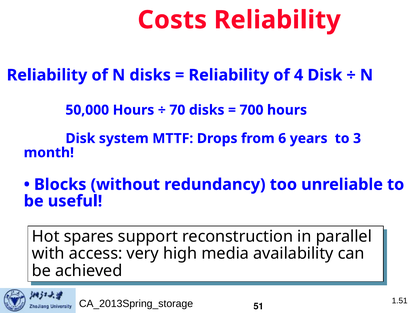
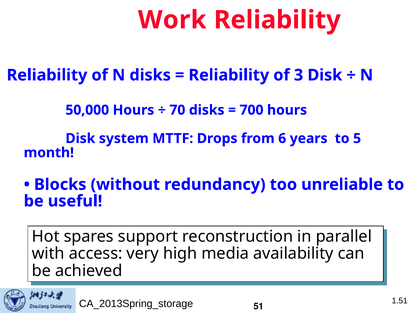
Costs: Costs -> Work
4: 4 -> 3
3: 3 -> 5
